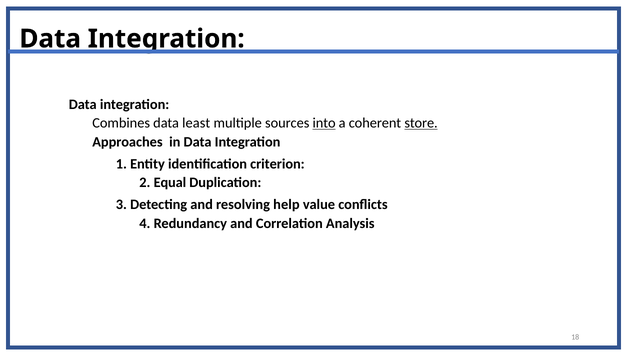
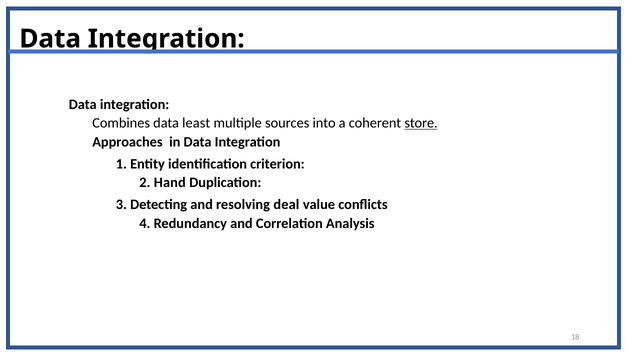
into underline: present -> none
Equal: Equal -> Hand
help: help -> deal
